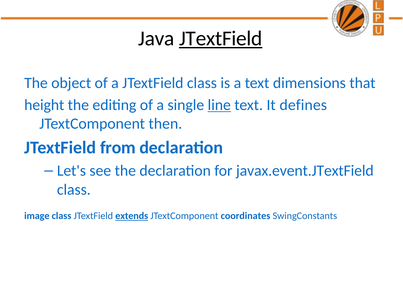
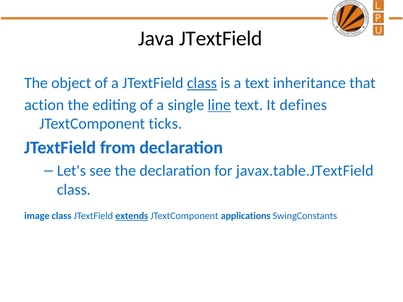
JTextField at (221, 39) underline: present -> none
class at (202, 83) underline: none -> present
dimensions: dimensions -> inheritance
height: height -> action
then: then -> ticks
javax.event.JTextField: javax.event.JTextField -> javax.table.JTextField
coordinates: coordinates -> applications
